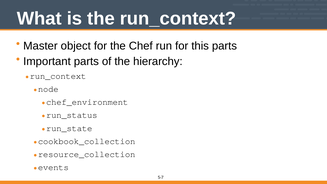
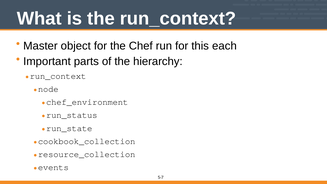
this parts: parts -> each
